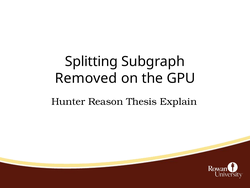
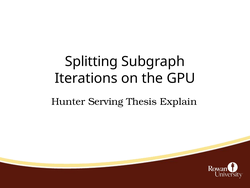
Removed: Removed -> Iterations
Reason: Reason -> Serving
